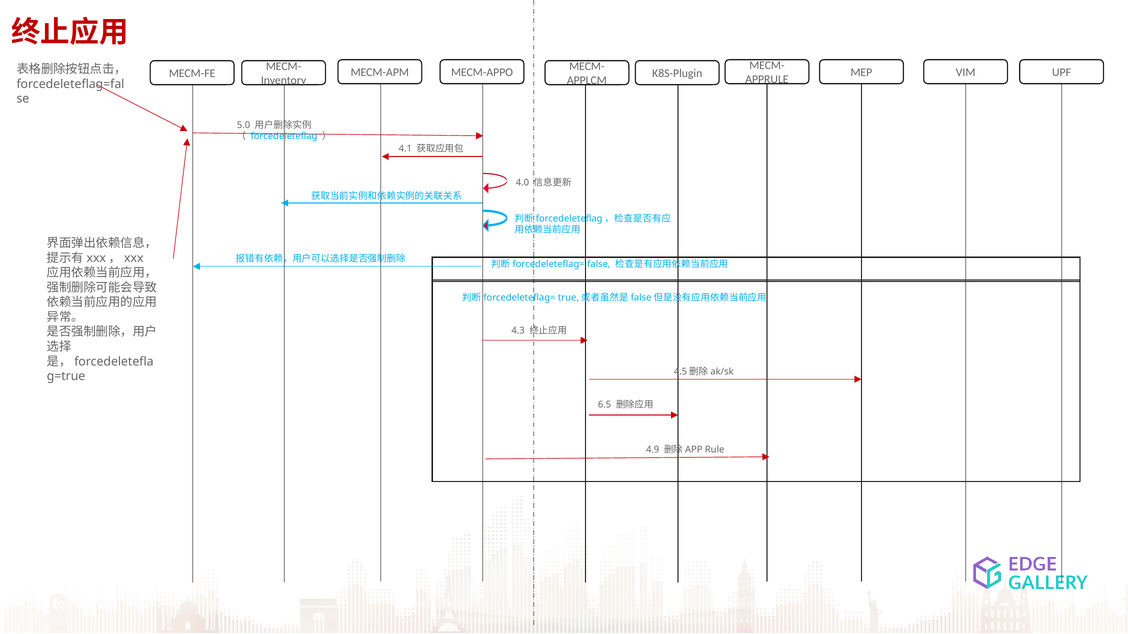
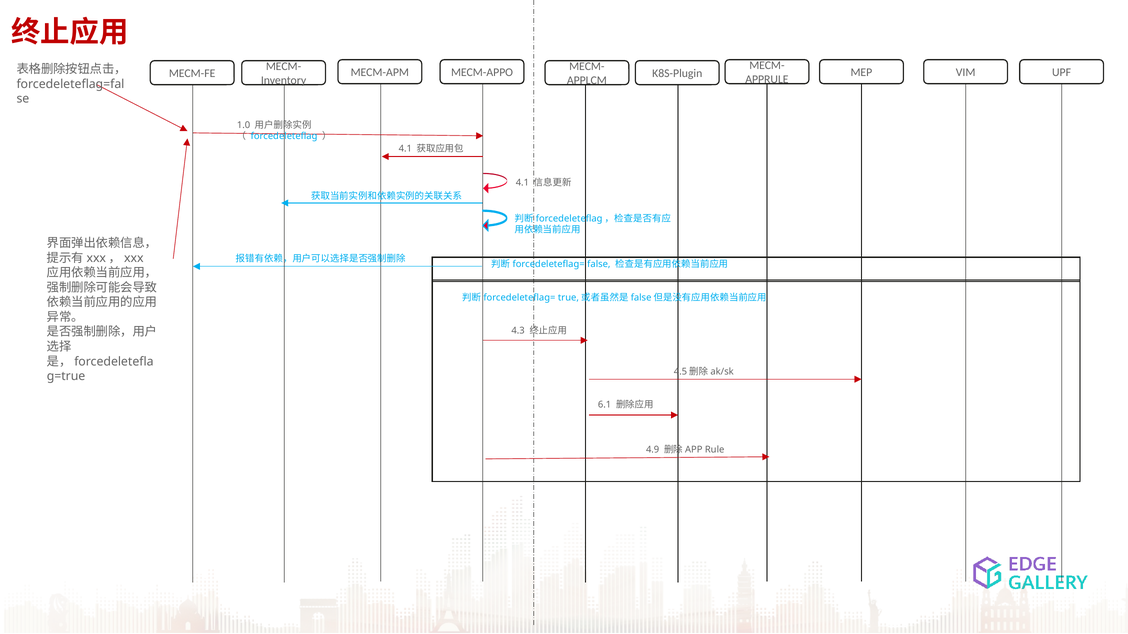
5.0: 5.0 -> 1.0
4.0 at (522, 183): 4.0 -> 4.1
6.5: 6.5 -> 6.1
